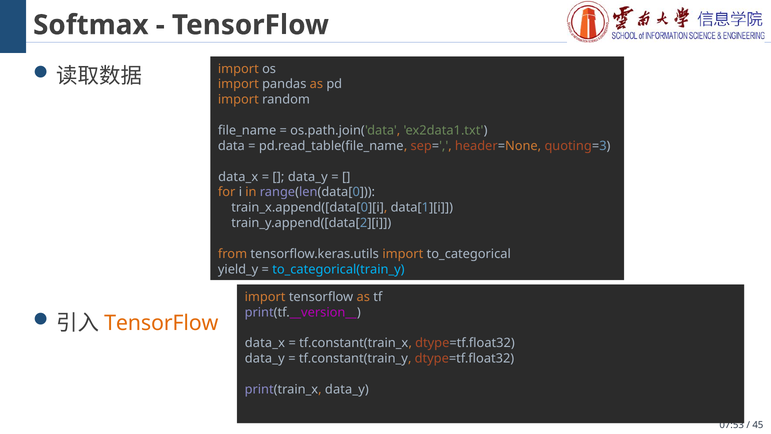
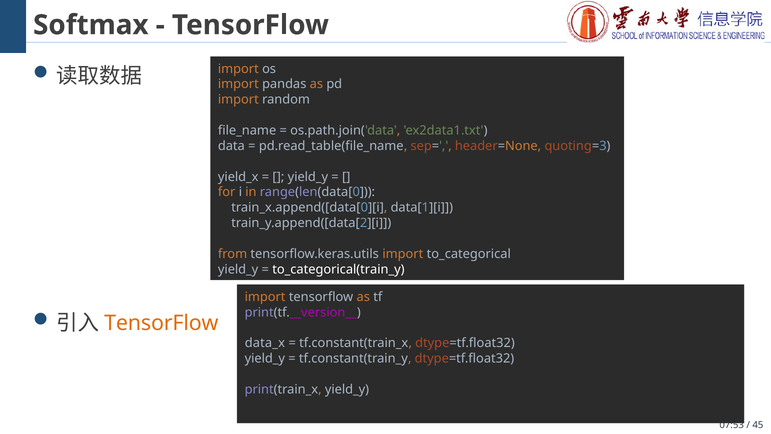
data_x at (238, 177): data_x -> yield_x
data_y at (308, 177): data_y -> yield_y
to_categorical(train_y colour: light blue -> white
data_y at (265, 358): data_y -> yield_y
print(train_x data_y: data_y -> yield_y
